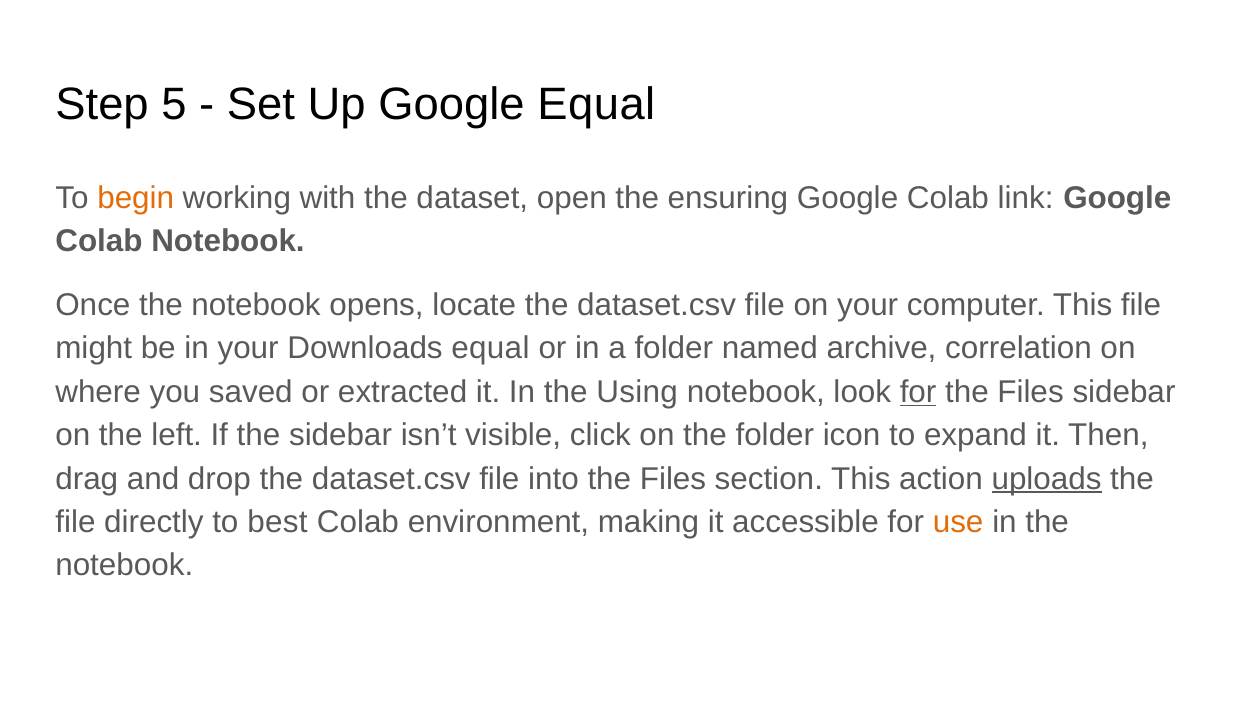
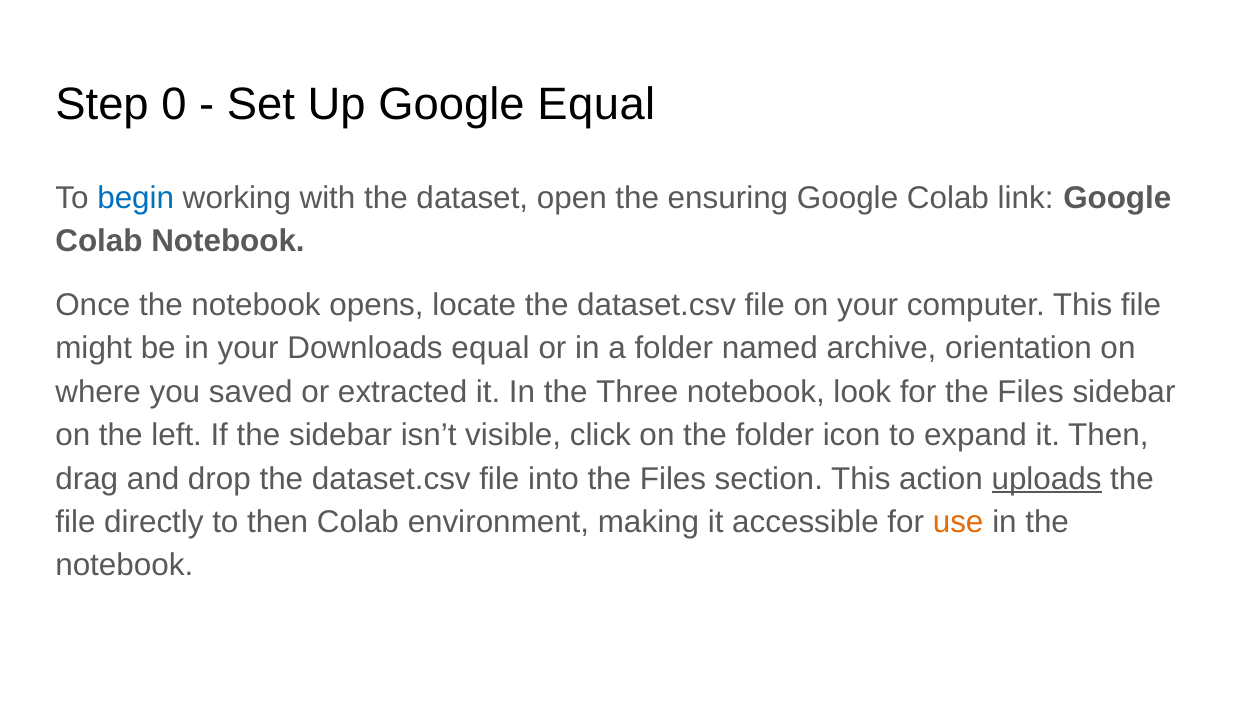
5: 5 -> 0
begin colour: orange -> blue
correlation: correlation -> orientation
Using: Using -> Three
for at (918, 392) underline: present -> none
to best: best -> then
